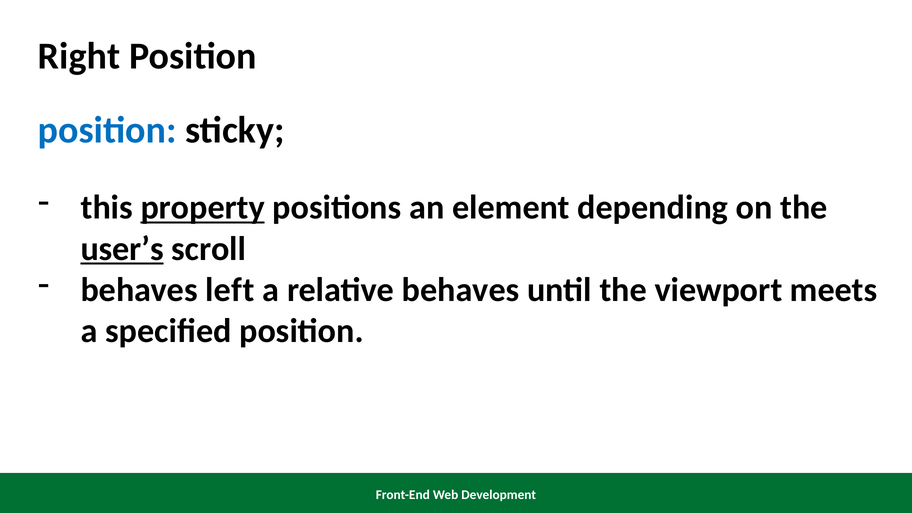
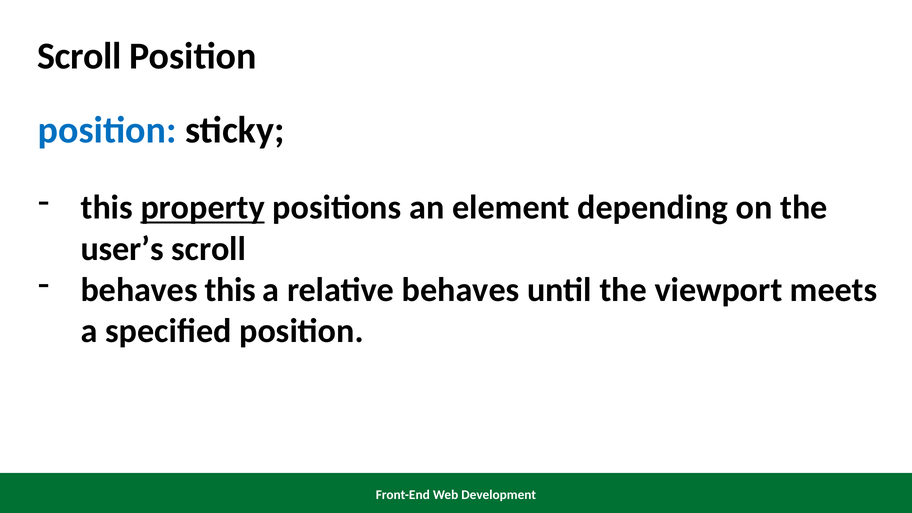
Right at (79, 56): Right -> Scroll
user’s underline: present -> none
behaves left: left -> this
